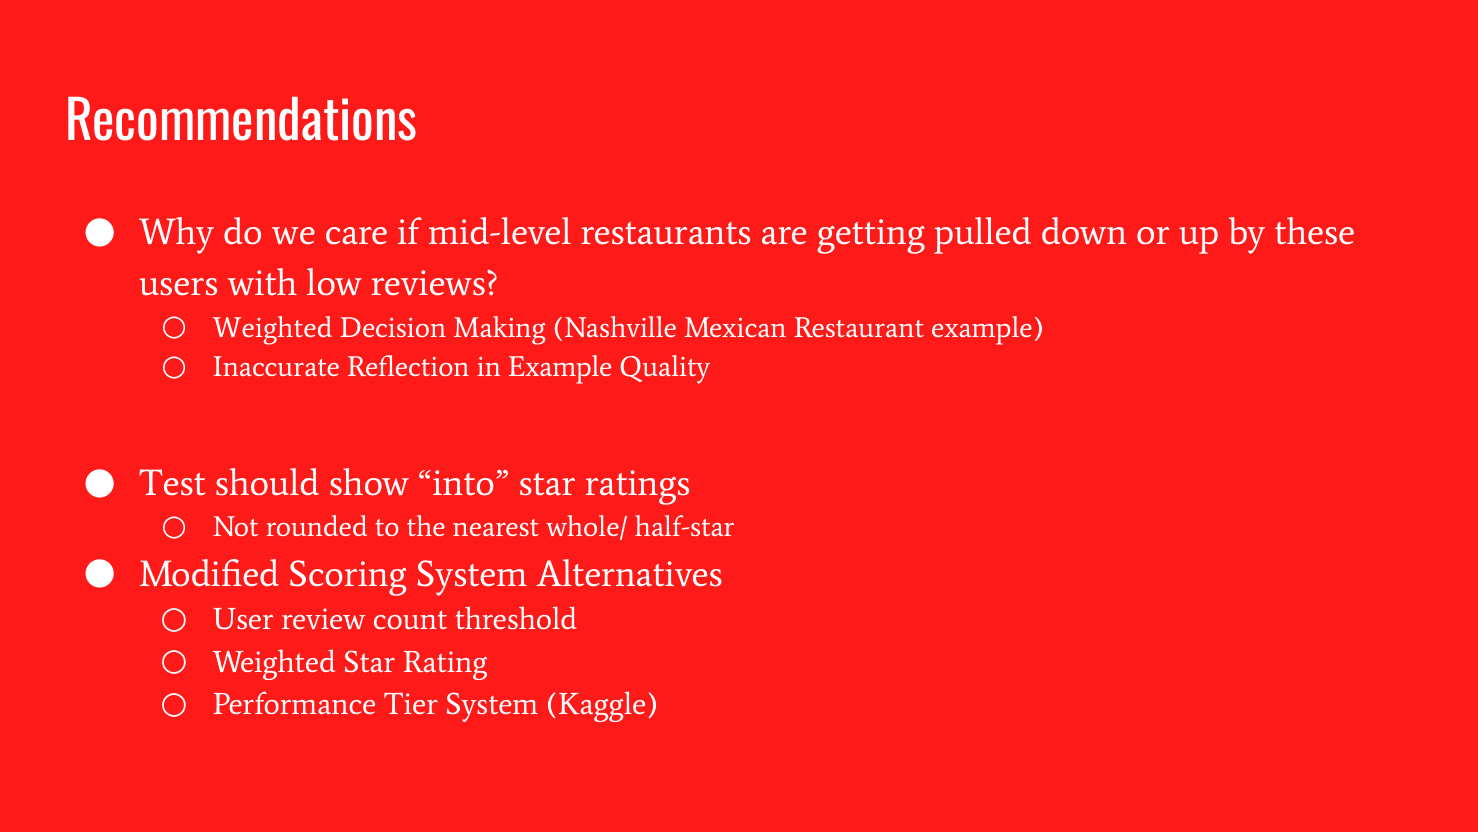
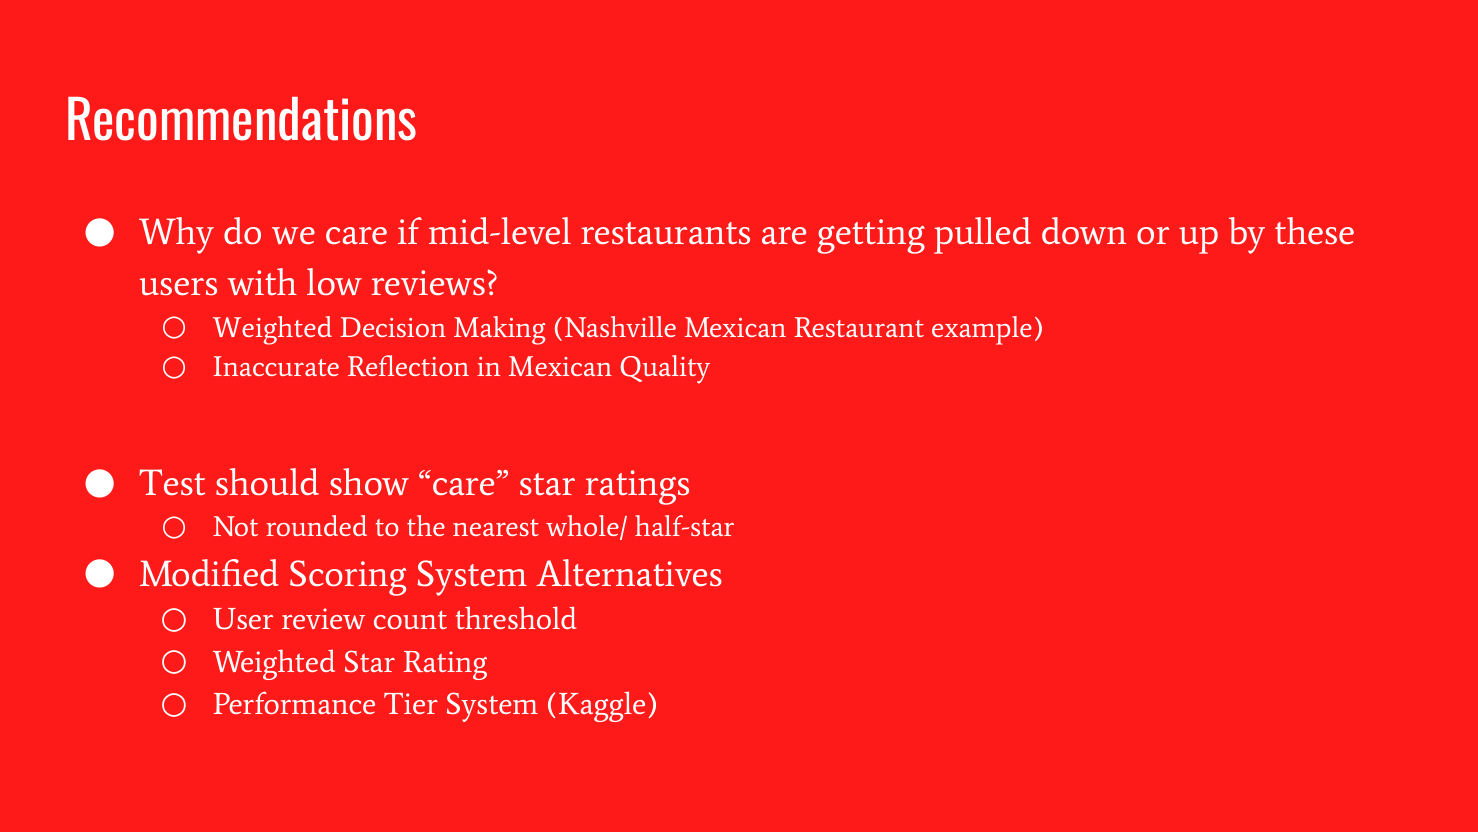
in Example: Example -> Mexican
show into: into -> care
